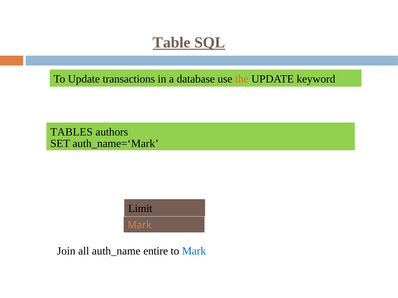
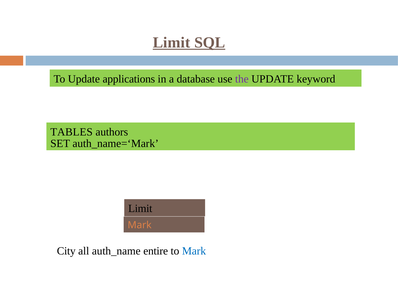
Table at (172, 43): Table -> Limit
transactions: transactions -> applications
the colour: orange -> purple
Join: Join -> City
